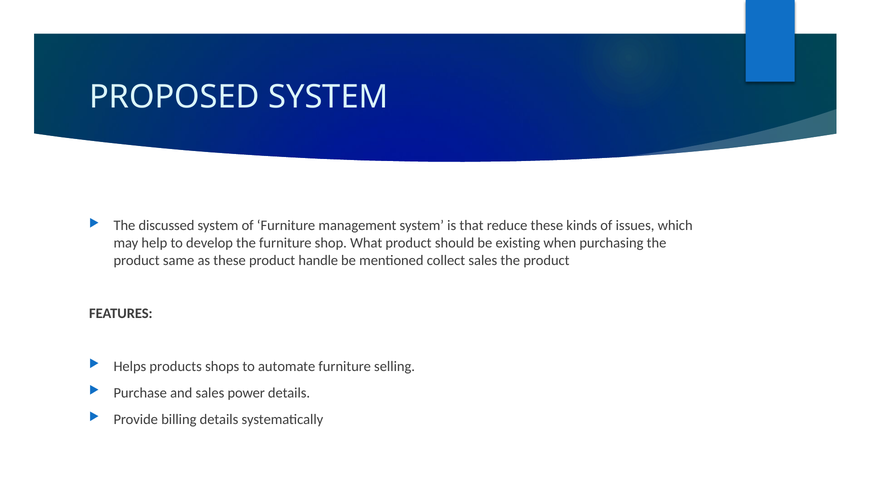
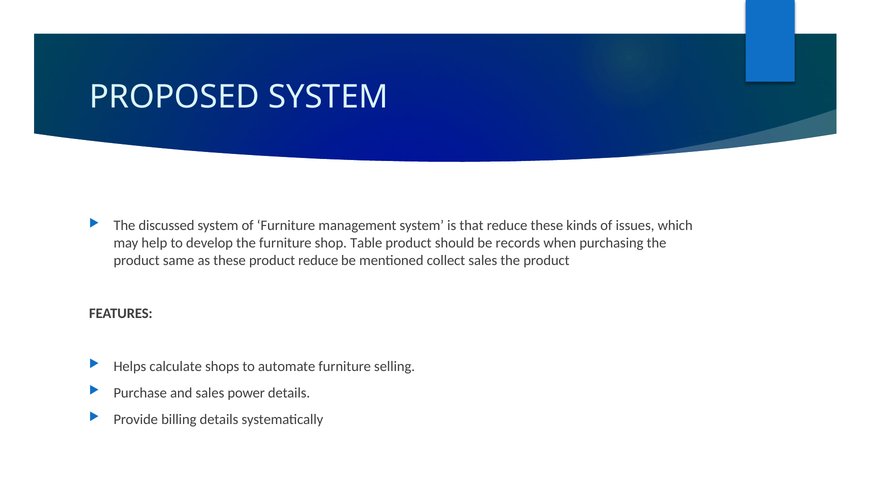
What: What -> Table
existing: existing -> records
product handle: handle -> reduce
products: products -> calculate
